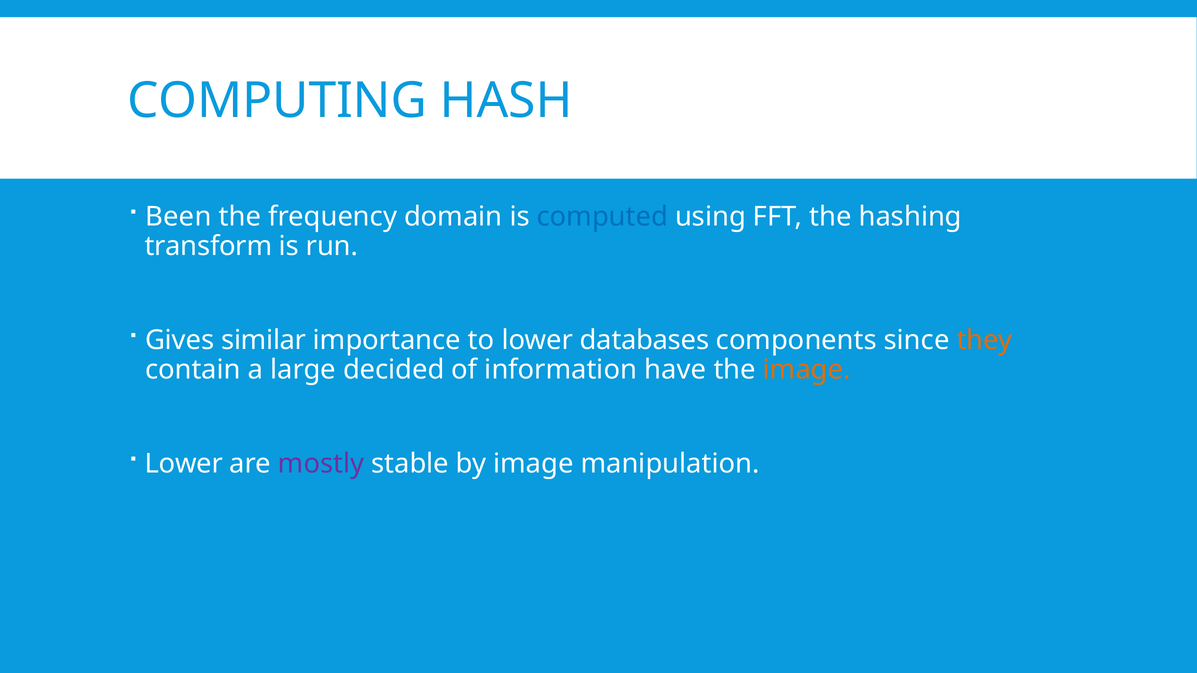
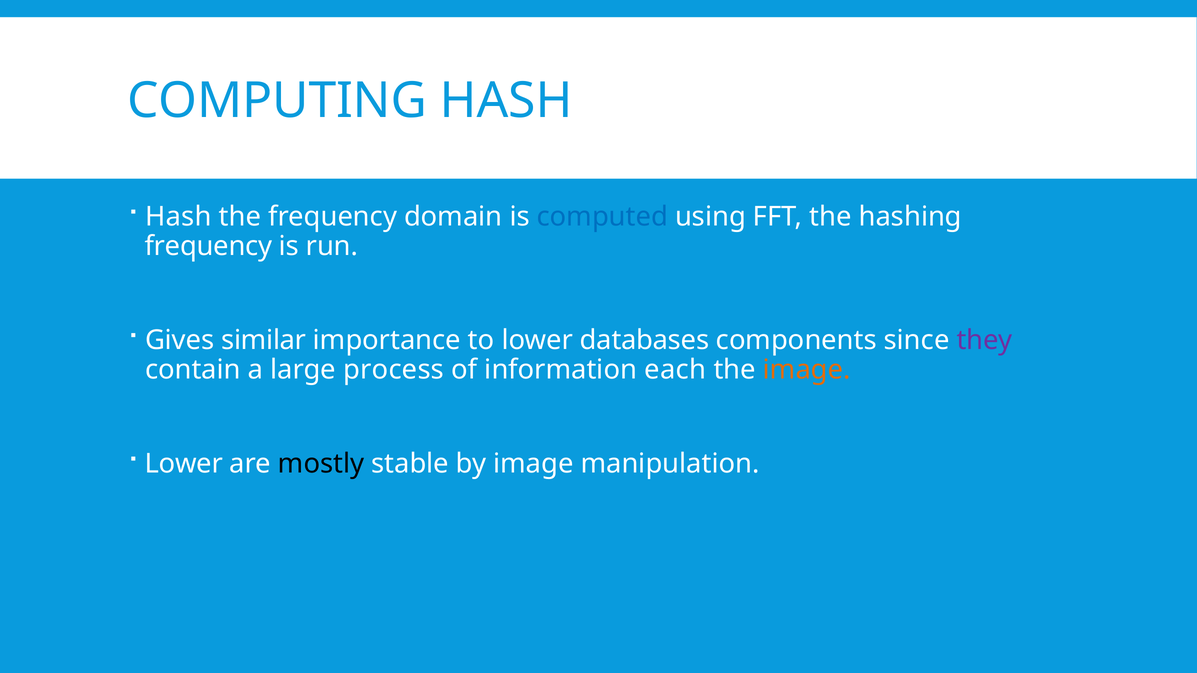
Been at (178, 217): Been -> Hash
transform at (208, 246): transform -> frequency
they colour: orange -> purple
decided: decided -> process
have: have -> each
mostly colour: purple -> black
